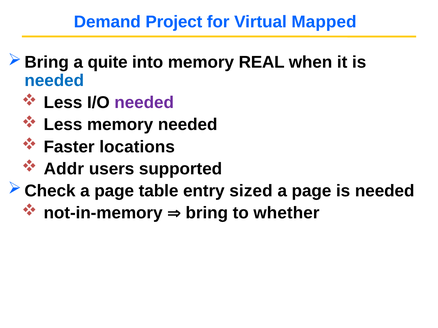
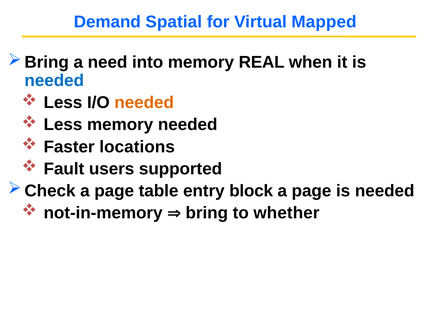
Project: Project -> Spatial
quite: quite -> need
needed at (144, 103) colour: purple -> orange
Addr: Addr -> Fault
sized: sized -> block
